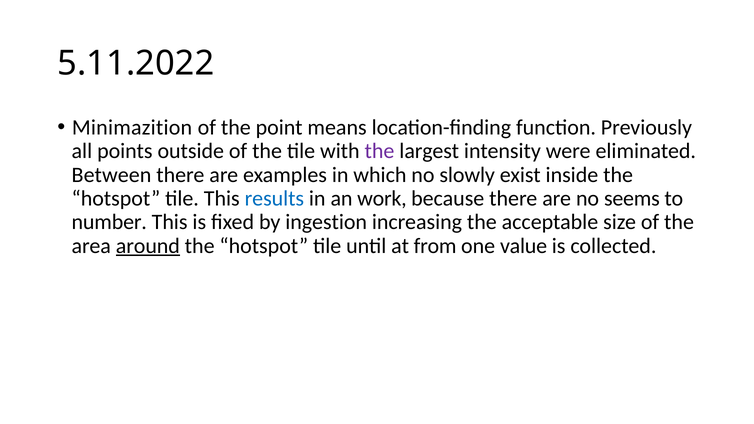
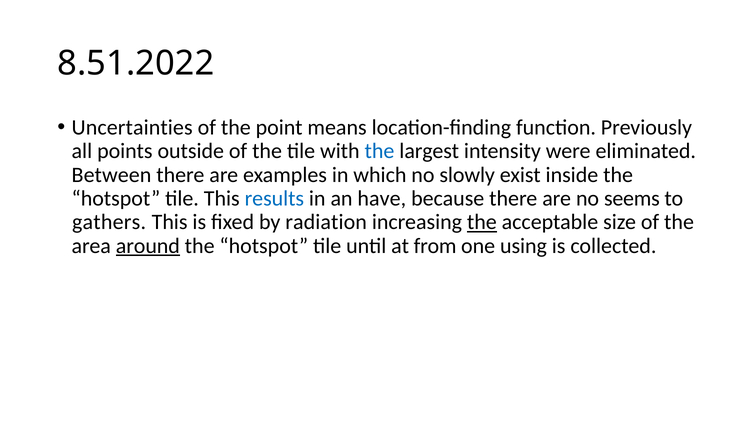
5.11.2022: 5.11.2022 -> 8.51.2022
Minimazition: Minimazition -> Uncertainties
the at (379, 151) colour: purple -> blue
work: work -> have
number: number -> gathers
ingestion: ingestion -> radiation
the at (482, 222) underline: none -> present
value: value -> using
